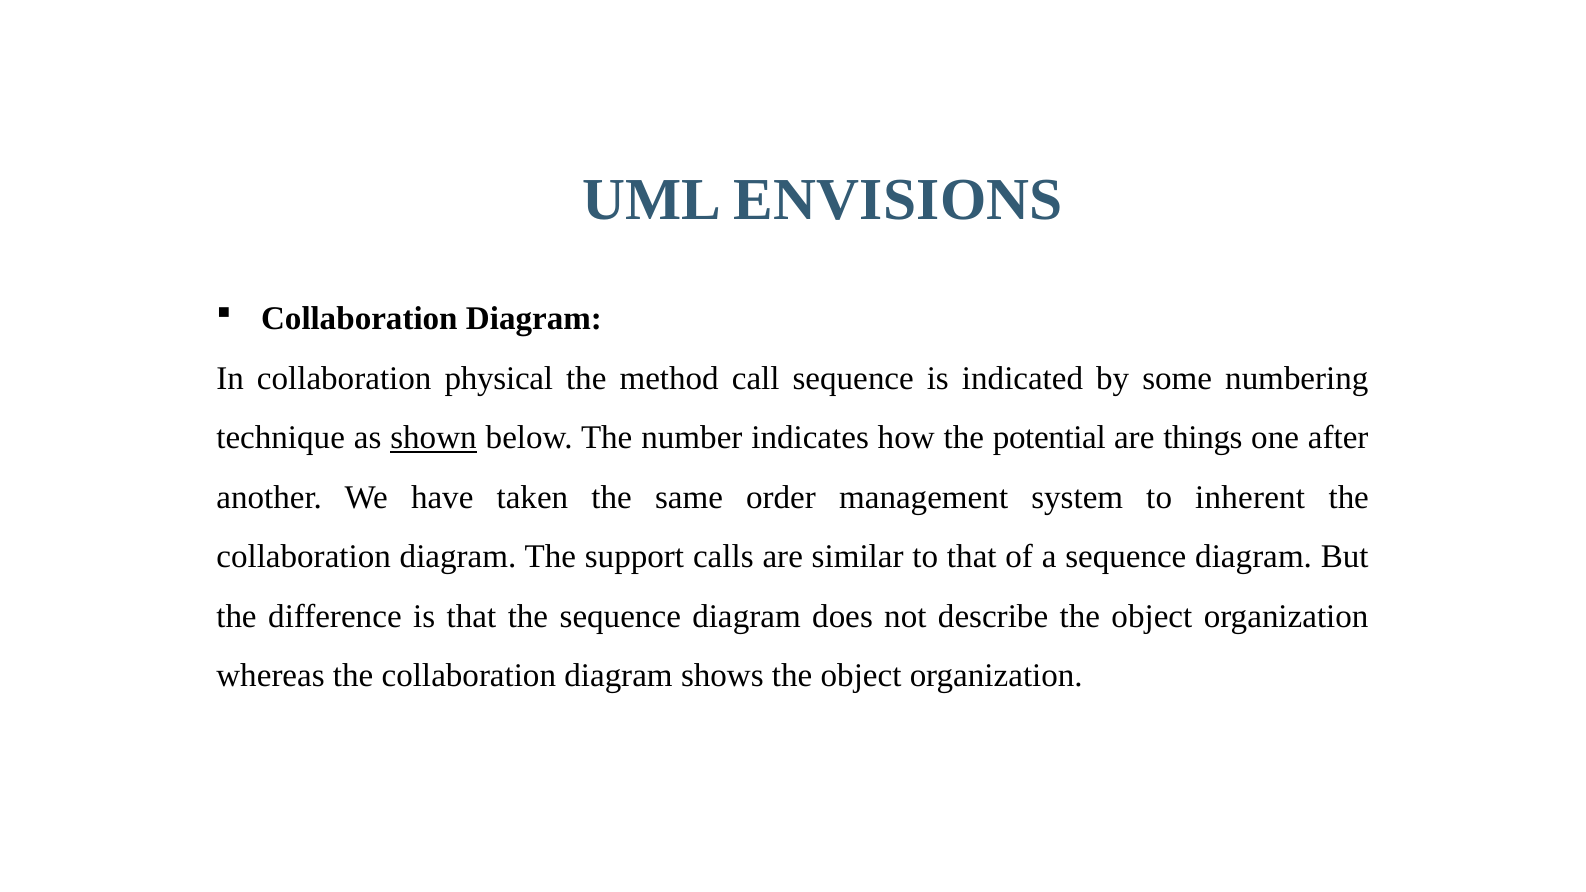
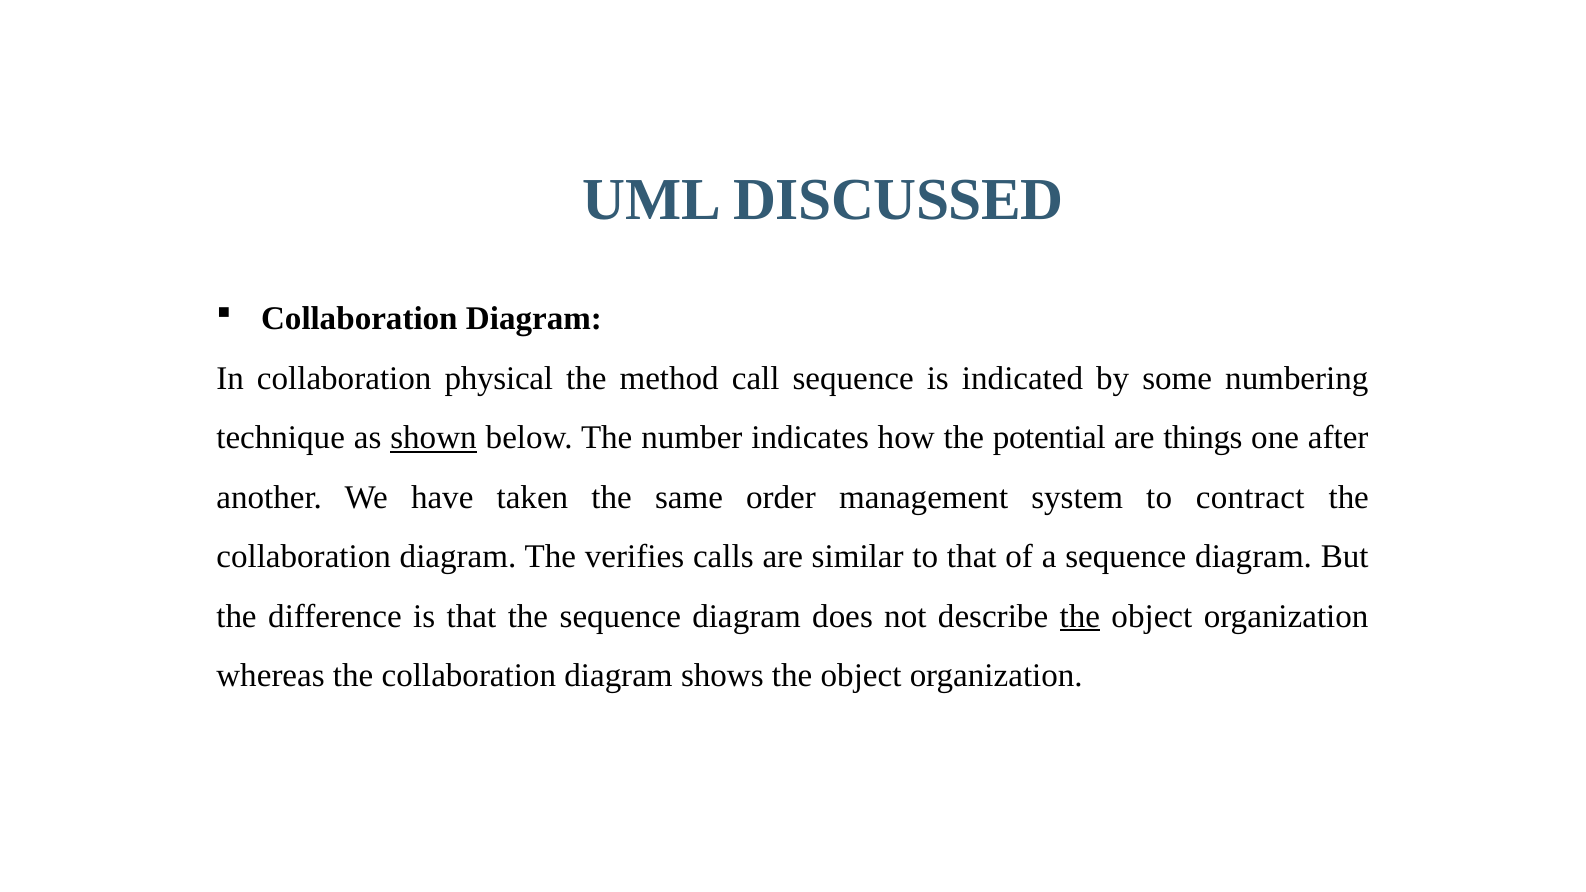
ENVISIONS: ENVISIONS -> DISCUSSED
inherent: inherent -> contract
support: support -> verifies
the at (1080, 616) underline: none -> present
